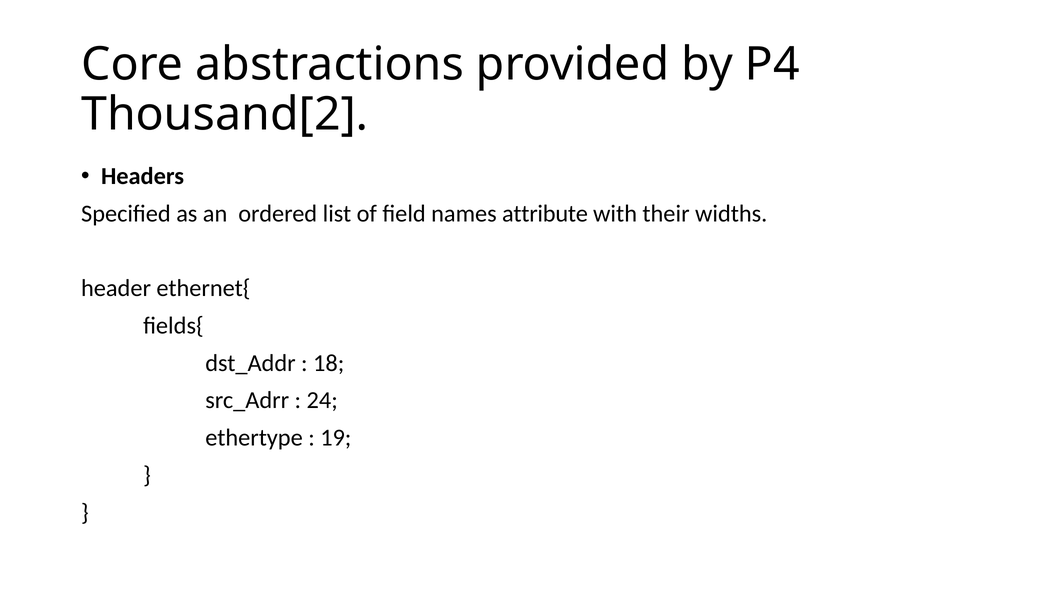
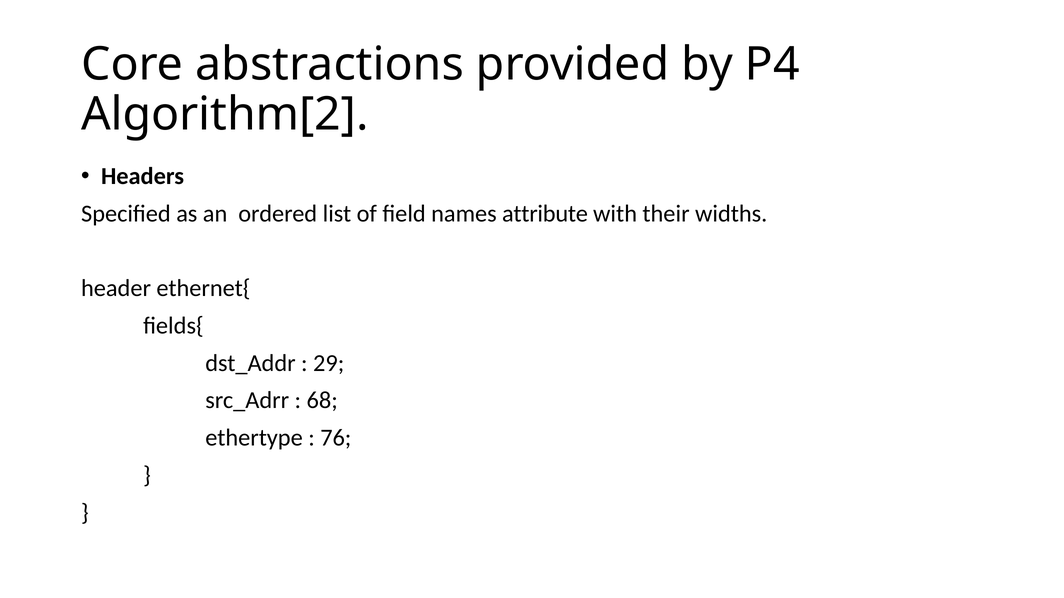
Thousand[2: Thousand[2 -> Algorithm[2
18: 18 -> 29
24: 24 -> 68
19: 19 -> 76
